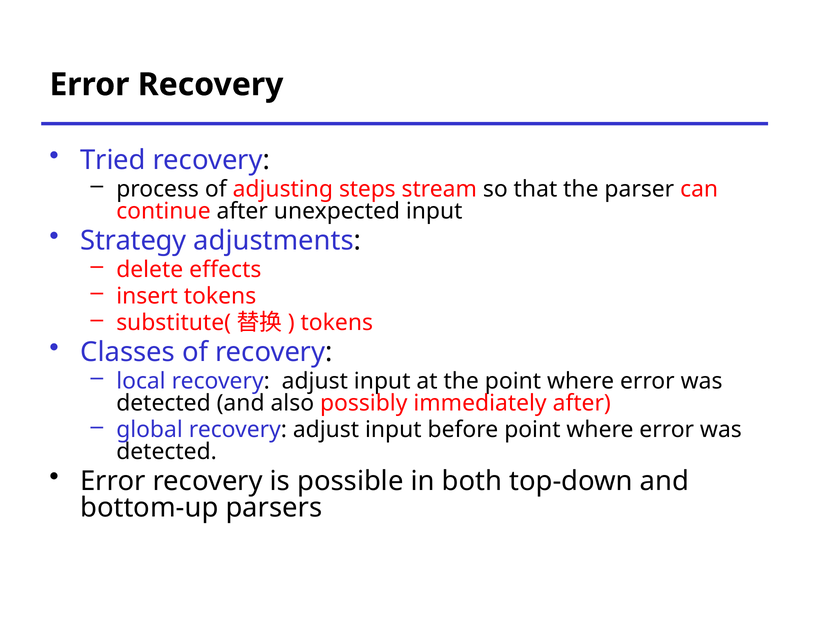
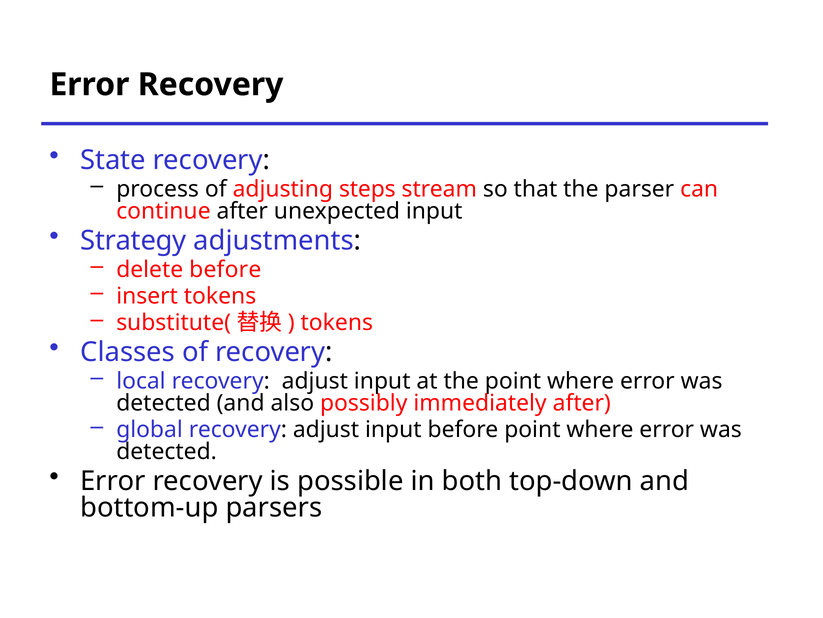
Tried: Tried -> State
delete effects: effects -> before
